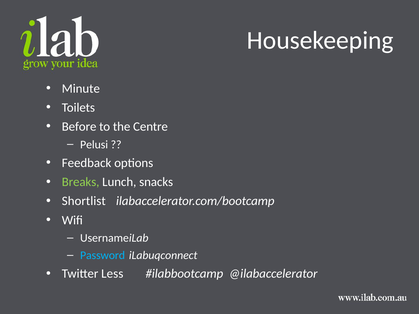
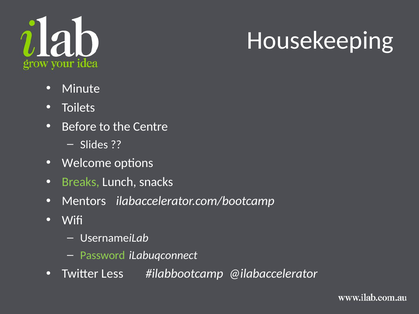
Pelusi: Pelusi -> Slides
Feedback: Feedback -> Welcome
Shortlist: Shortlist -> Mentors
Password colour: light blue -> light green
